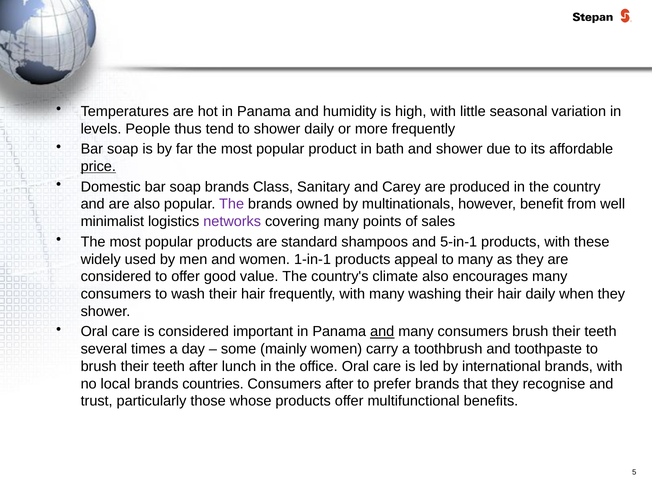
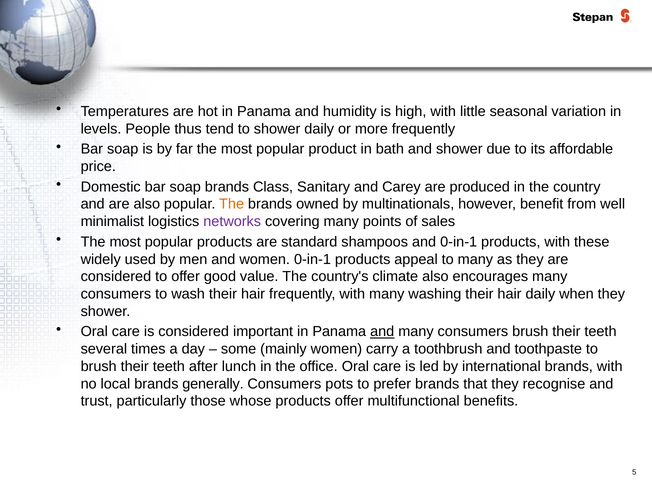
price underline: present -> none
The at (232, 204) colour: purple -> orange
and 5-in-1: 5-in-1 -> 0-in-1
women 1-in-1: 1-in-1 -> 0-in-1
countries: countries -> generally
Consumers after: after -> pots
